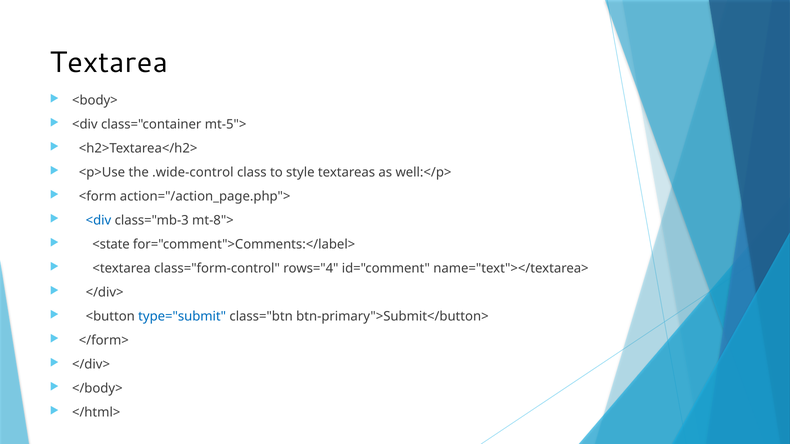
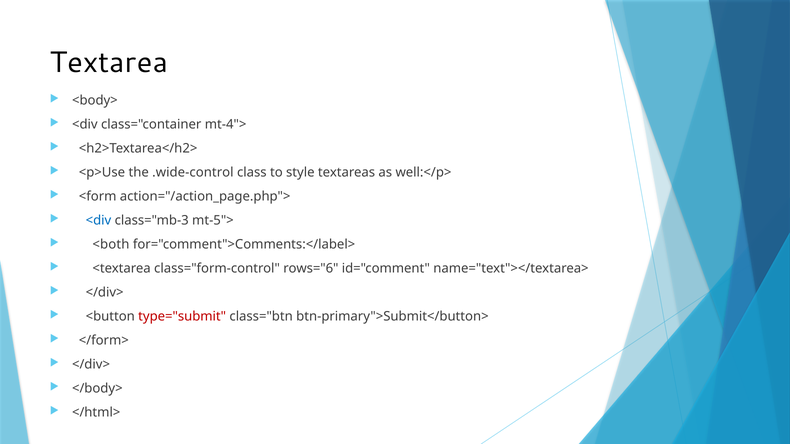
mt-5">: mt-5"> -> mt-4">
mt-8">: mt-8"> -> mt-5">
<state: <state -> <both
rows="4: rows="4 -> rows="6
type="submit colour: blue -> red
